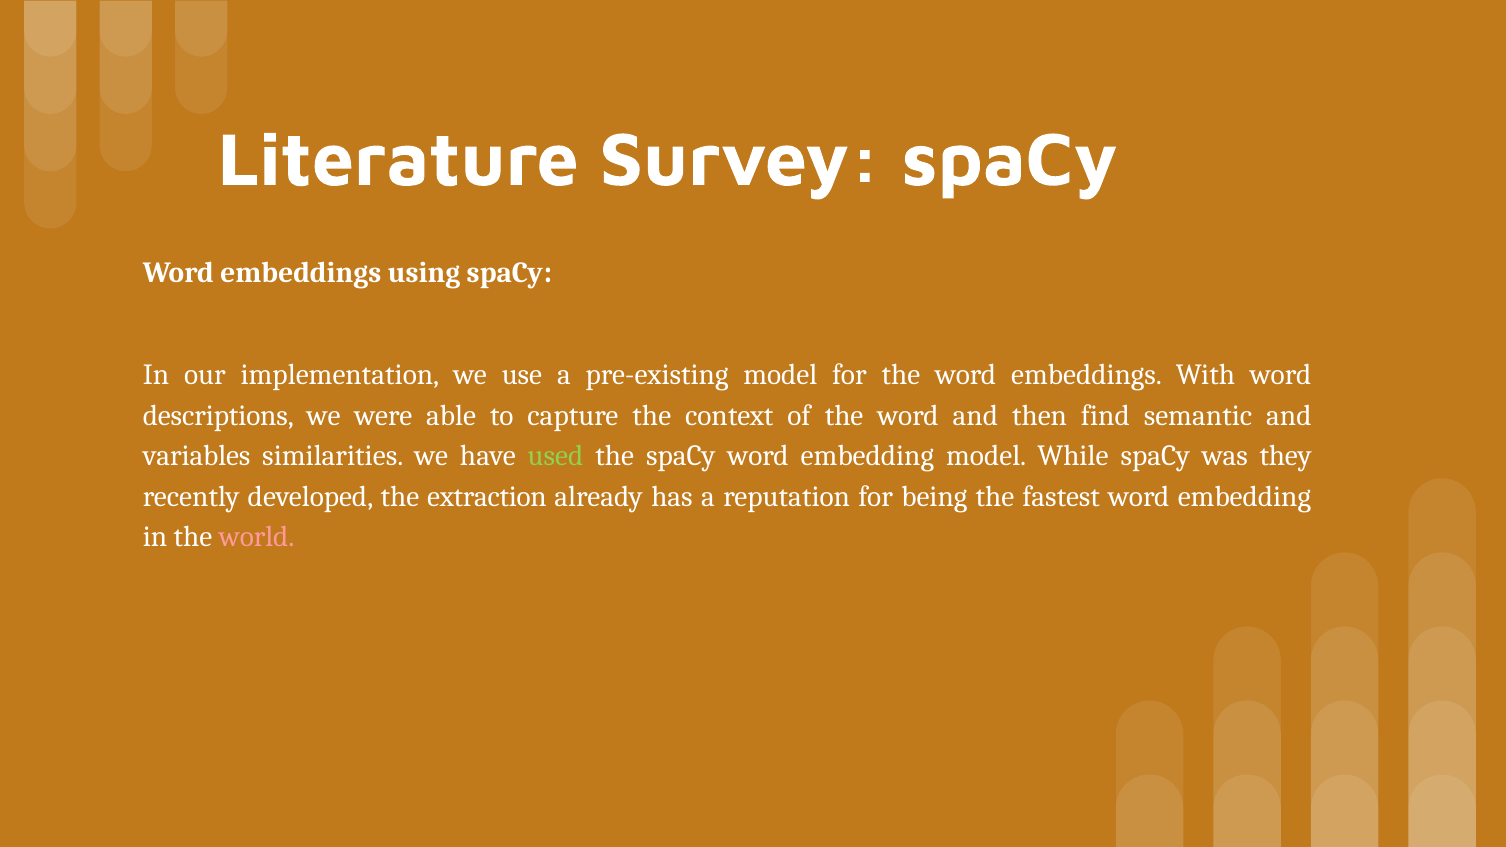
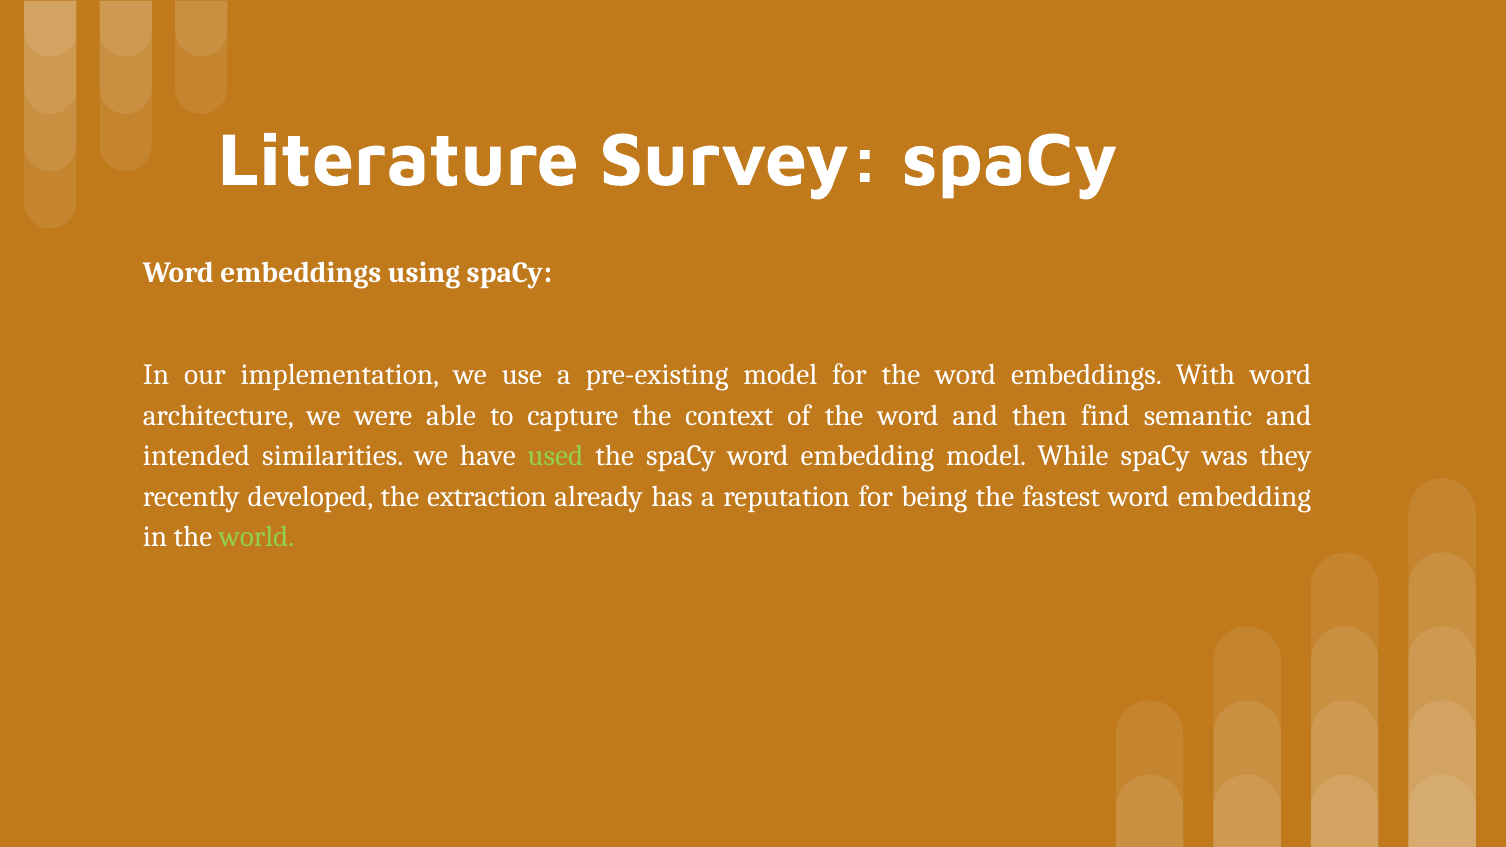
descriptions: descriptions -> architecture
variables: variables -> intended
world colour: pink -> light green
